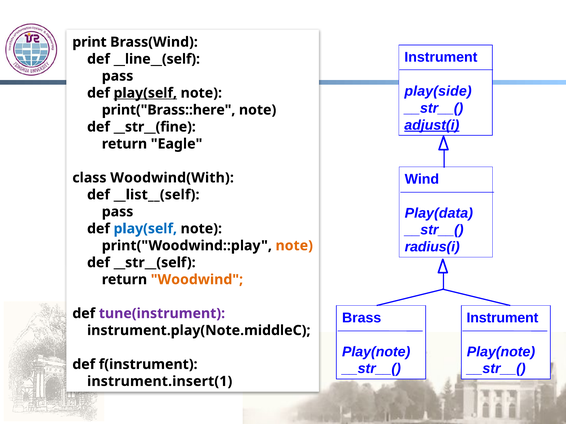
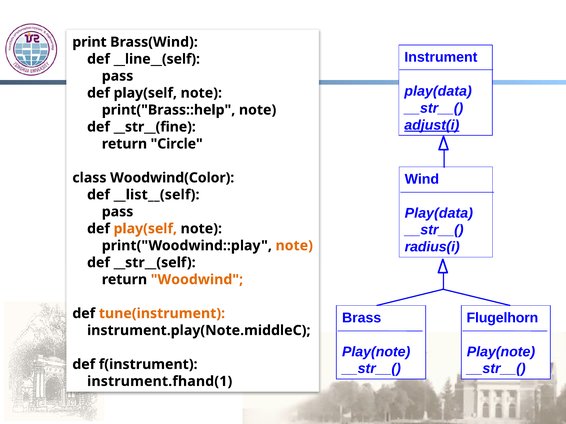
play(side at (438, 91): play(side -> play(data
play(self at (145, 93) underline: present -> none
print("Brass::here: print("Brass::here -> print("Brass::help
Eagle: Eagle -> Circle
Woodwind(With: Woodwind(With -> Woodwind(Color
play(self at (145, 229) colour: blue -> orange
tune(instrument colour: purple -> orange
Instrument at (502, 318): Instrument -> Flugelhorn
instrument.insert(1: instrument.insert(1 -> instrument.fhand(1
